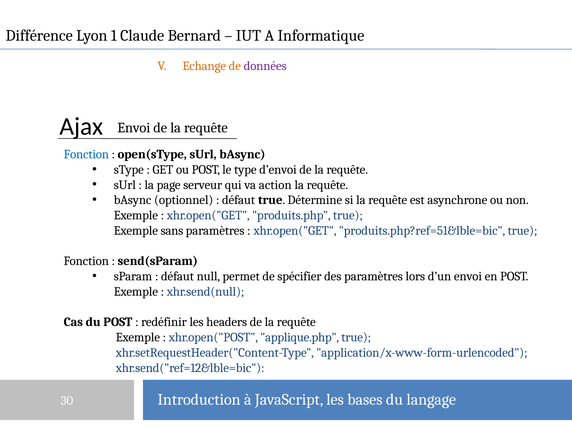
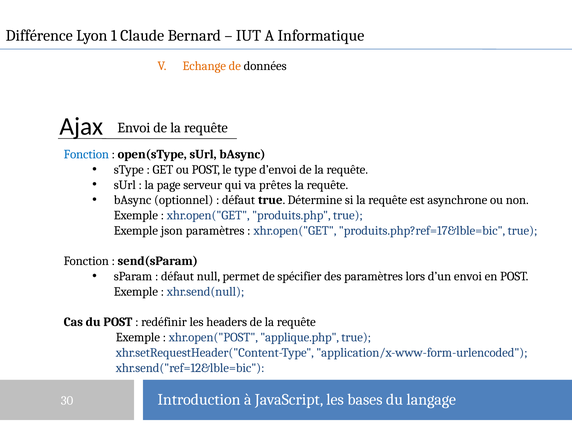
données colour: purple -> black
action: action -> prêtes
sans: sans -> json
produits.php?ref=51&lble=bic: produits.php?ref=51&lble=bic -> produits.php?ref=17&lble=bic
